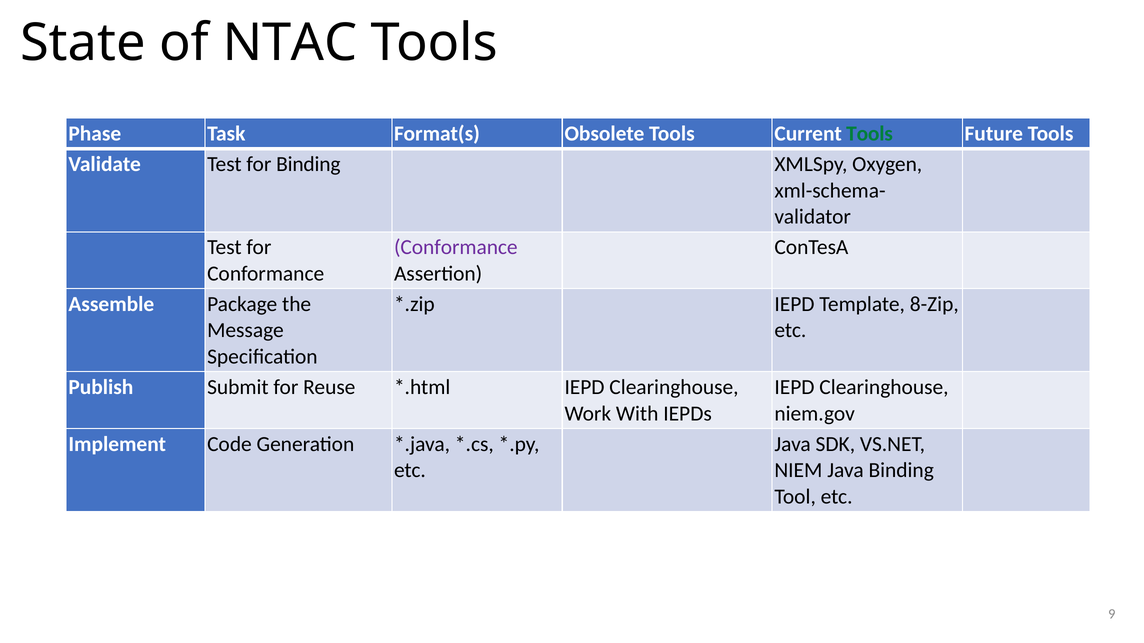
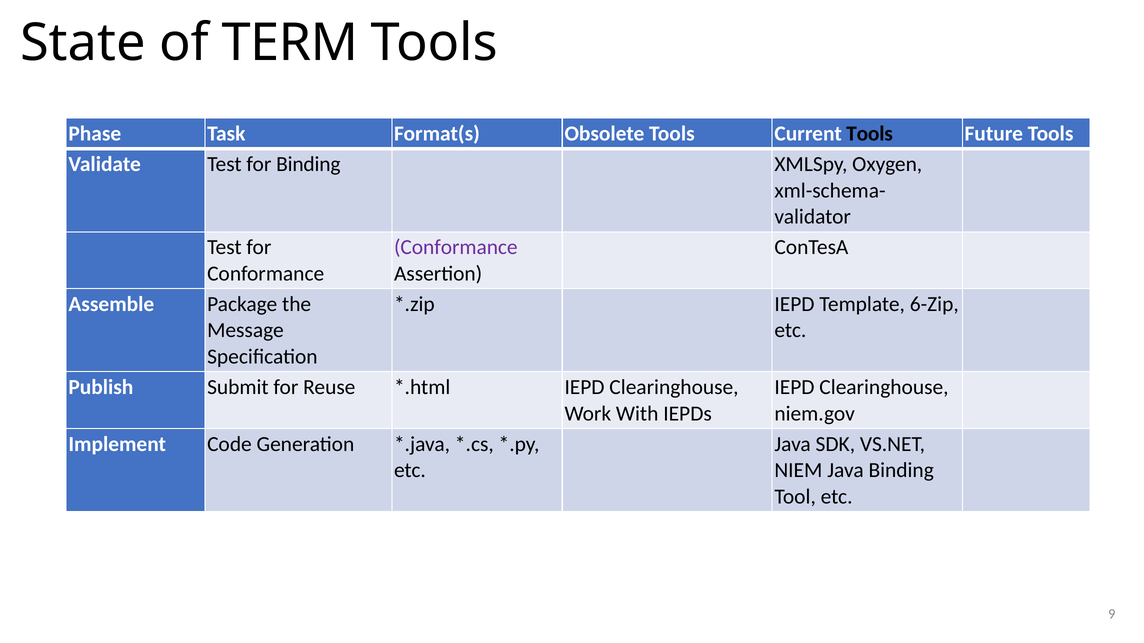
NTAC: NTAC -> TERM
Tools at (870, 134) colour: green -> black
8-Zip: 8-Zip -> 6-Zip
